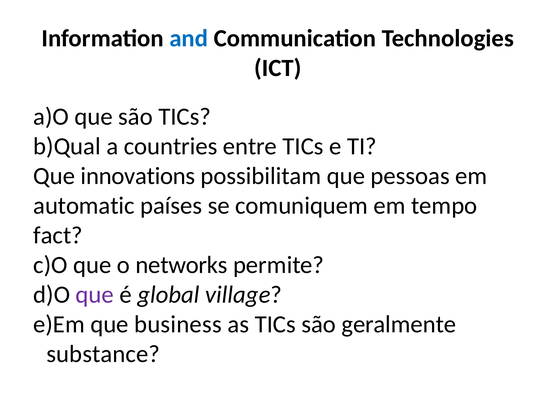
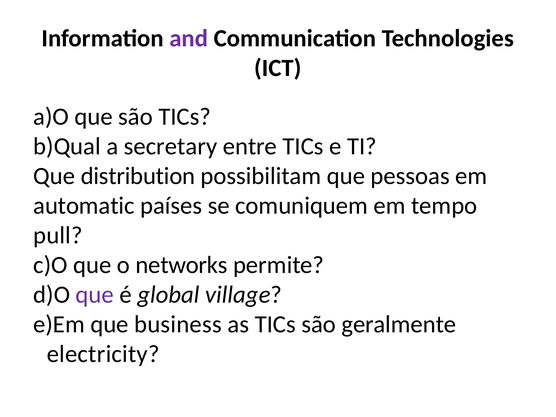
and colour: blue -> purple
countries: countries -> secretary
innovations: innovations -> distribution
fact: fact -> pull
substance: substance -> electricity
